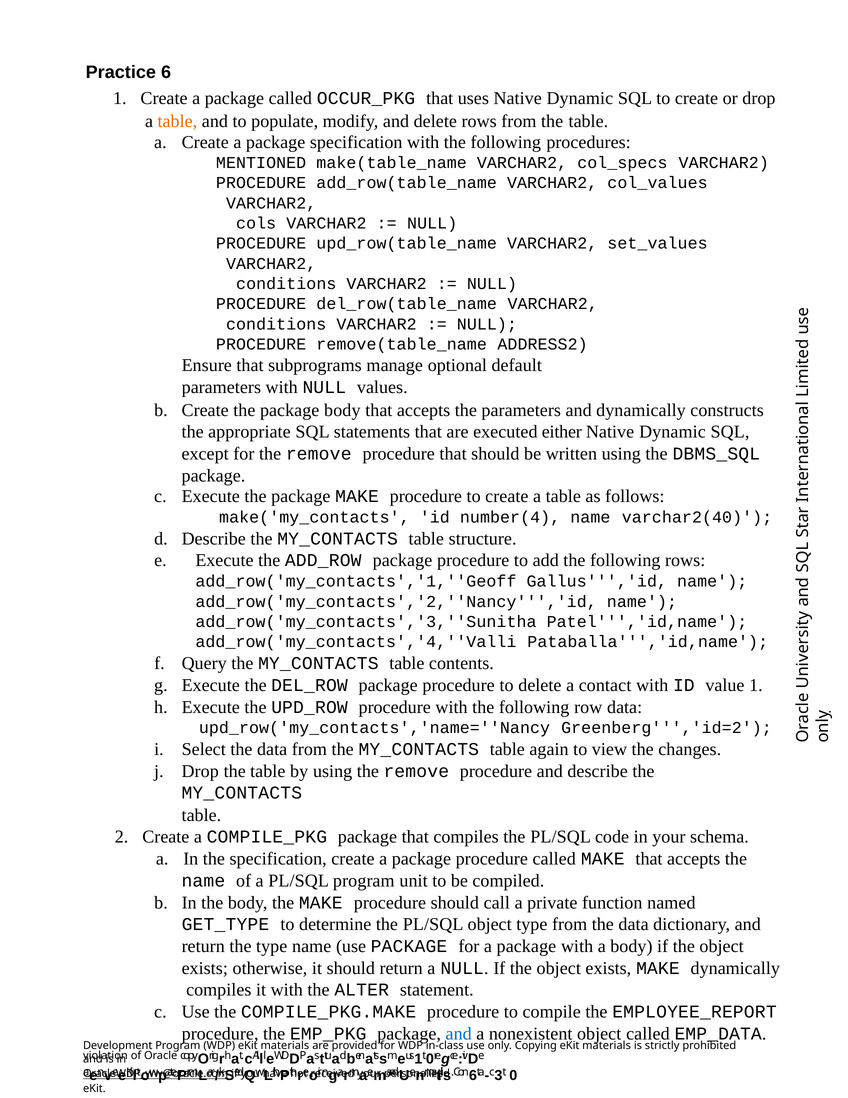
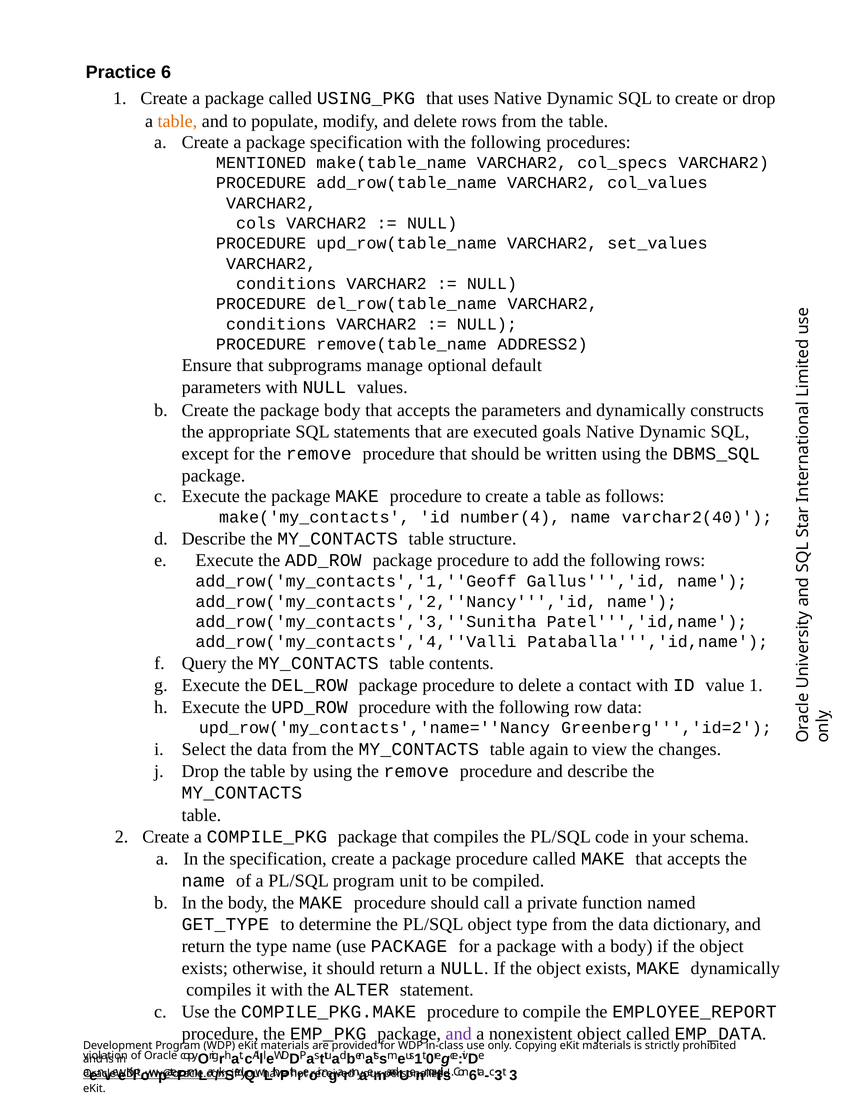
OCCUR_PKG: OCCUR_PKG -> USING_PKG
either: either -> goals
and at (459, 1033) colour: blue -> purple
0: 0 -> 3
